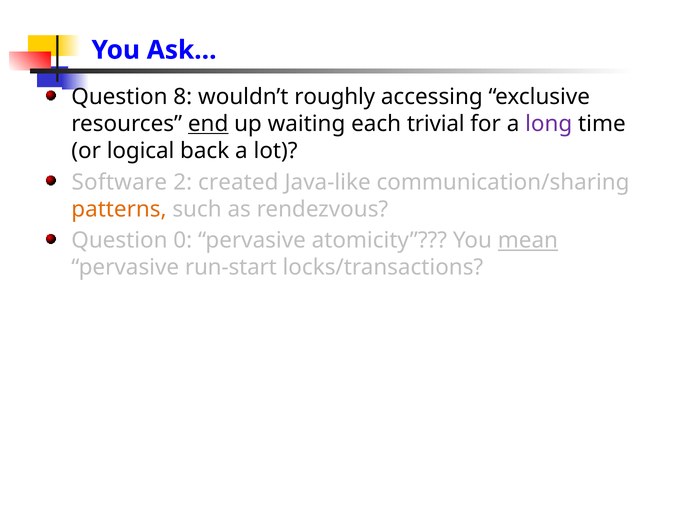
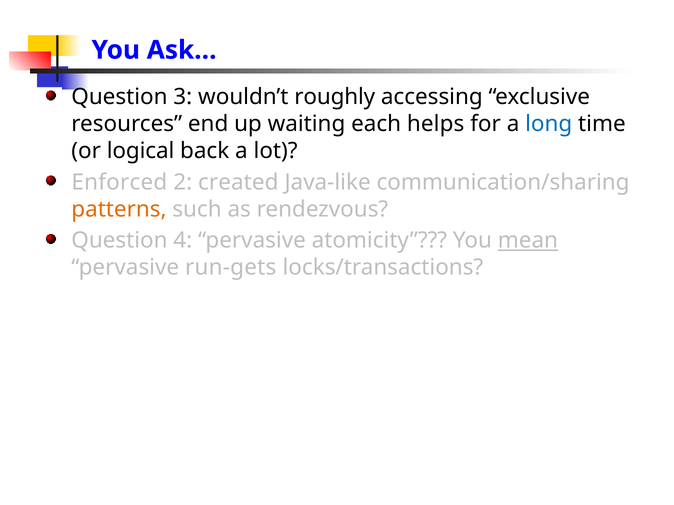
8: 8 -> 3
end underline: present -> none
trivial: trivial -> helps
long colour: purple -> blue
Software: Software -> Enforced
0: 0 -> 4
run-start: run-start -> run-gets
